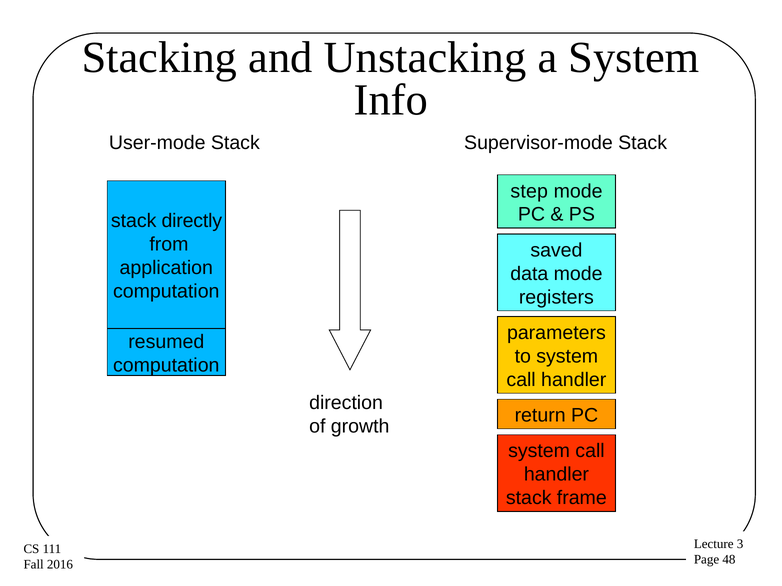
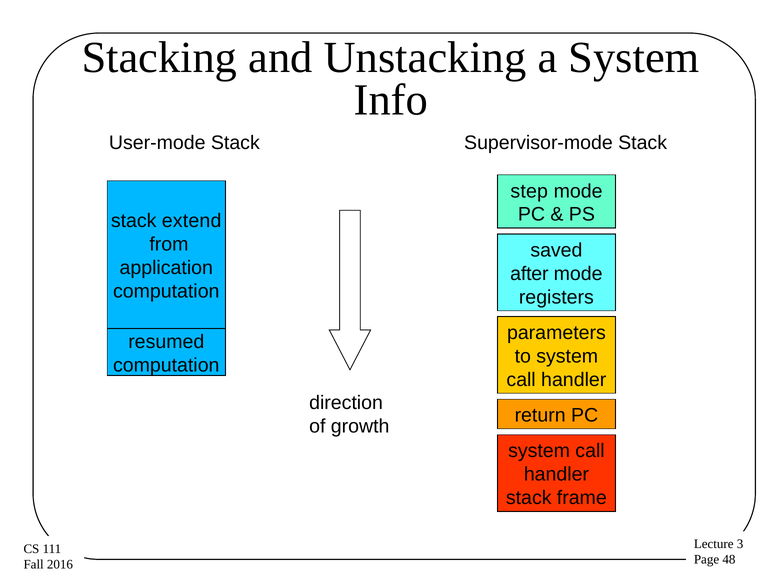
directly: directly -> extend
data: data -> after
